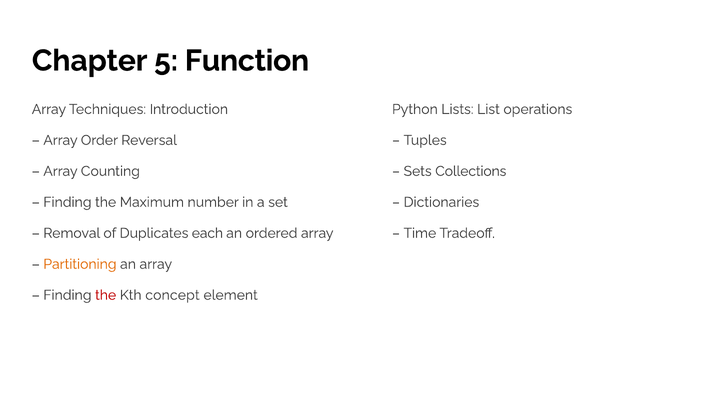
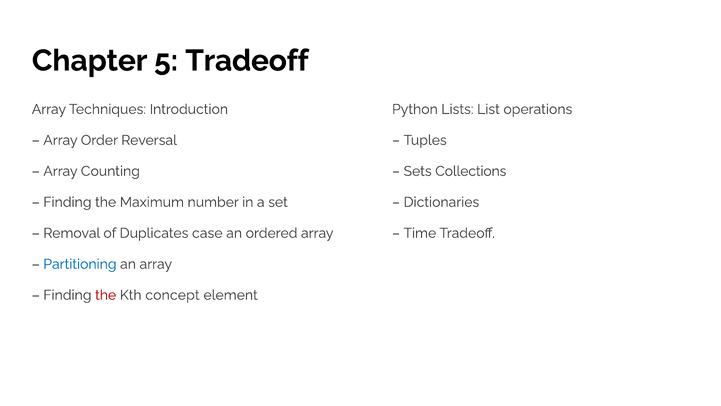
5 Function: Function -> Tradeoff
each: each -> case
Partitioning colour: orange -> blue
